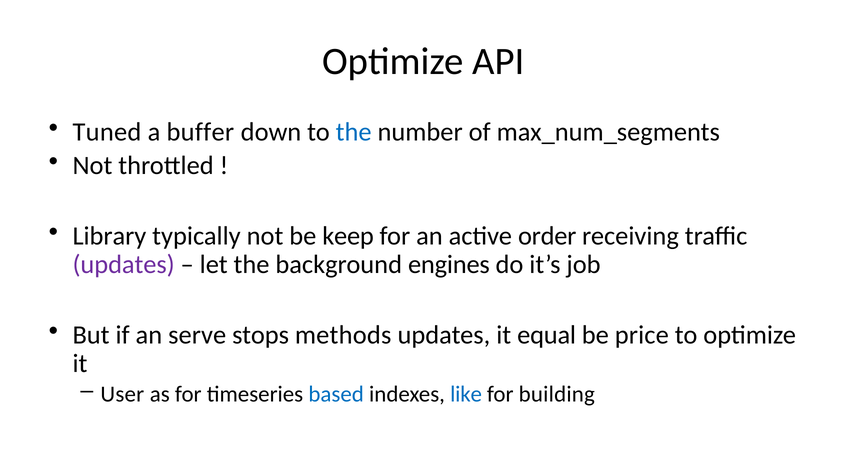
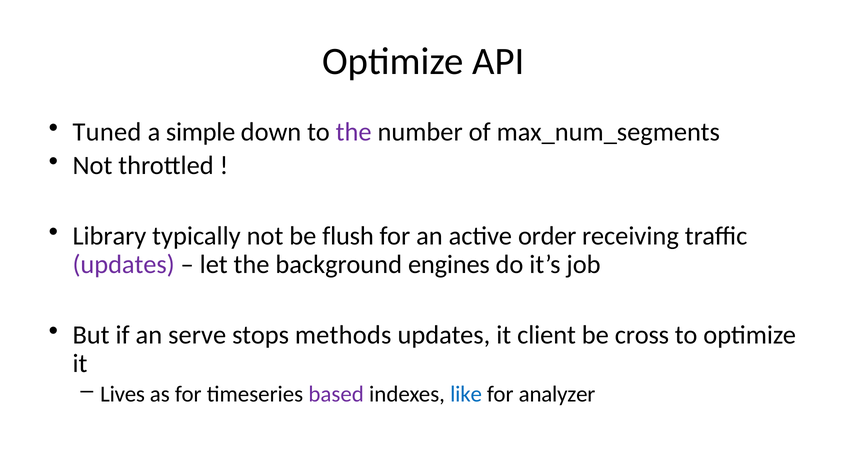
buffer: buffer -> simple
the at (354, 132) colour: blue -> purple
keep: keep -> flush
equal: equal -> client
price: price -> cross
User: User -> Lives
based colour: blue -> purple
building: building -> analyzer
